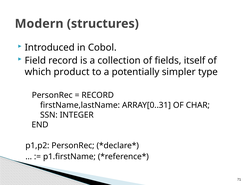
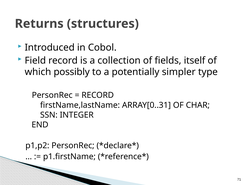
Modern: Modern -> Returns
product: product -> possibly
